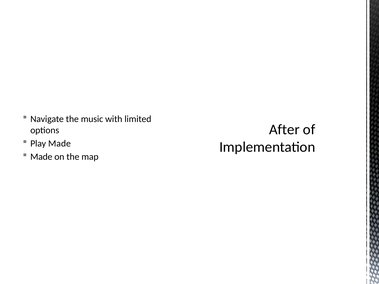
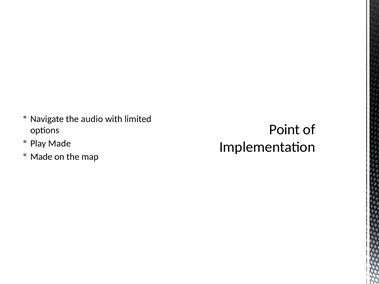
music: music -> audio
After: After -> Point
